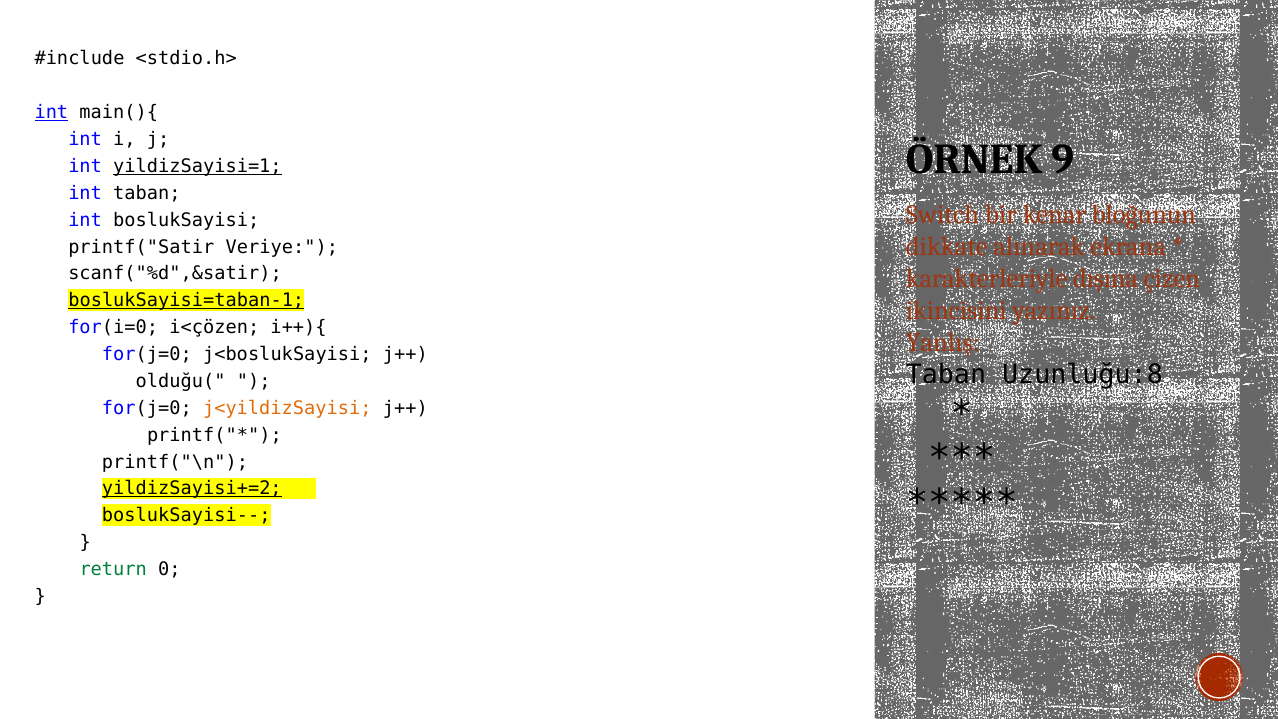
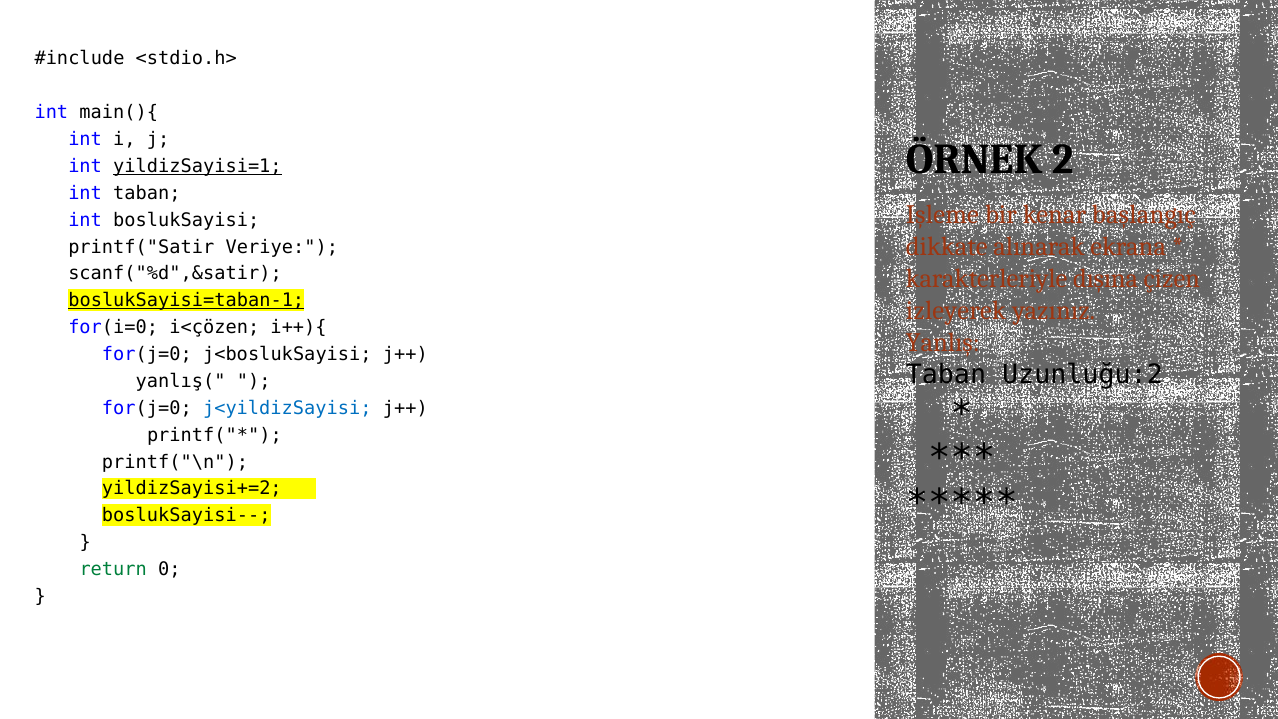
int at (51, 112) underline: present -> none
9: 9 -> 2
Switch: Switch -> Işleme
bloğunun: bloğunun -> başlangıç
ikincisini: ikincisini -> izleyerek
Uzunluğu:8: Uzunluğu:8 -> Uzunluğu:2
olduğu(: olduğu( -> yanlış(
j<yildizSayisi colour: orange -> blue
yildizSayisi+=2 underline: present -> none
